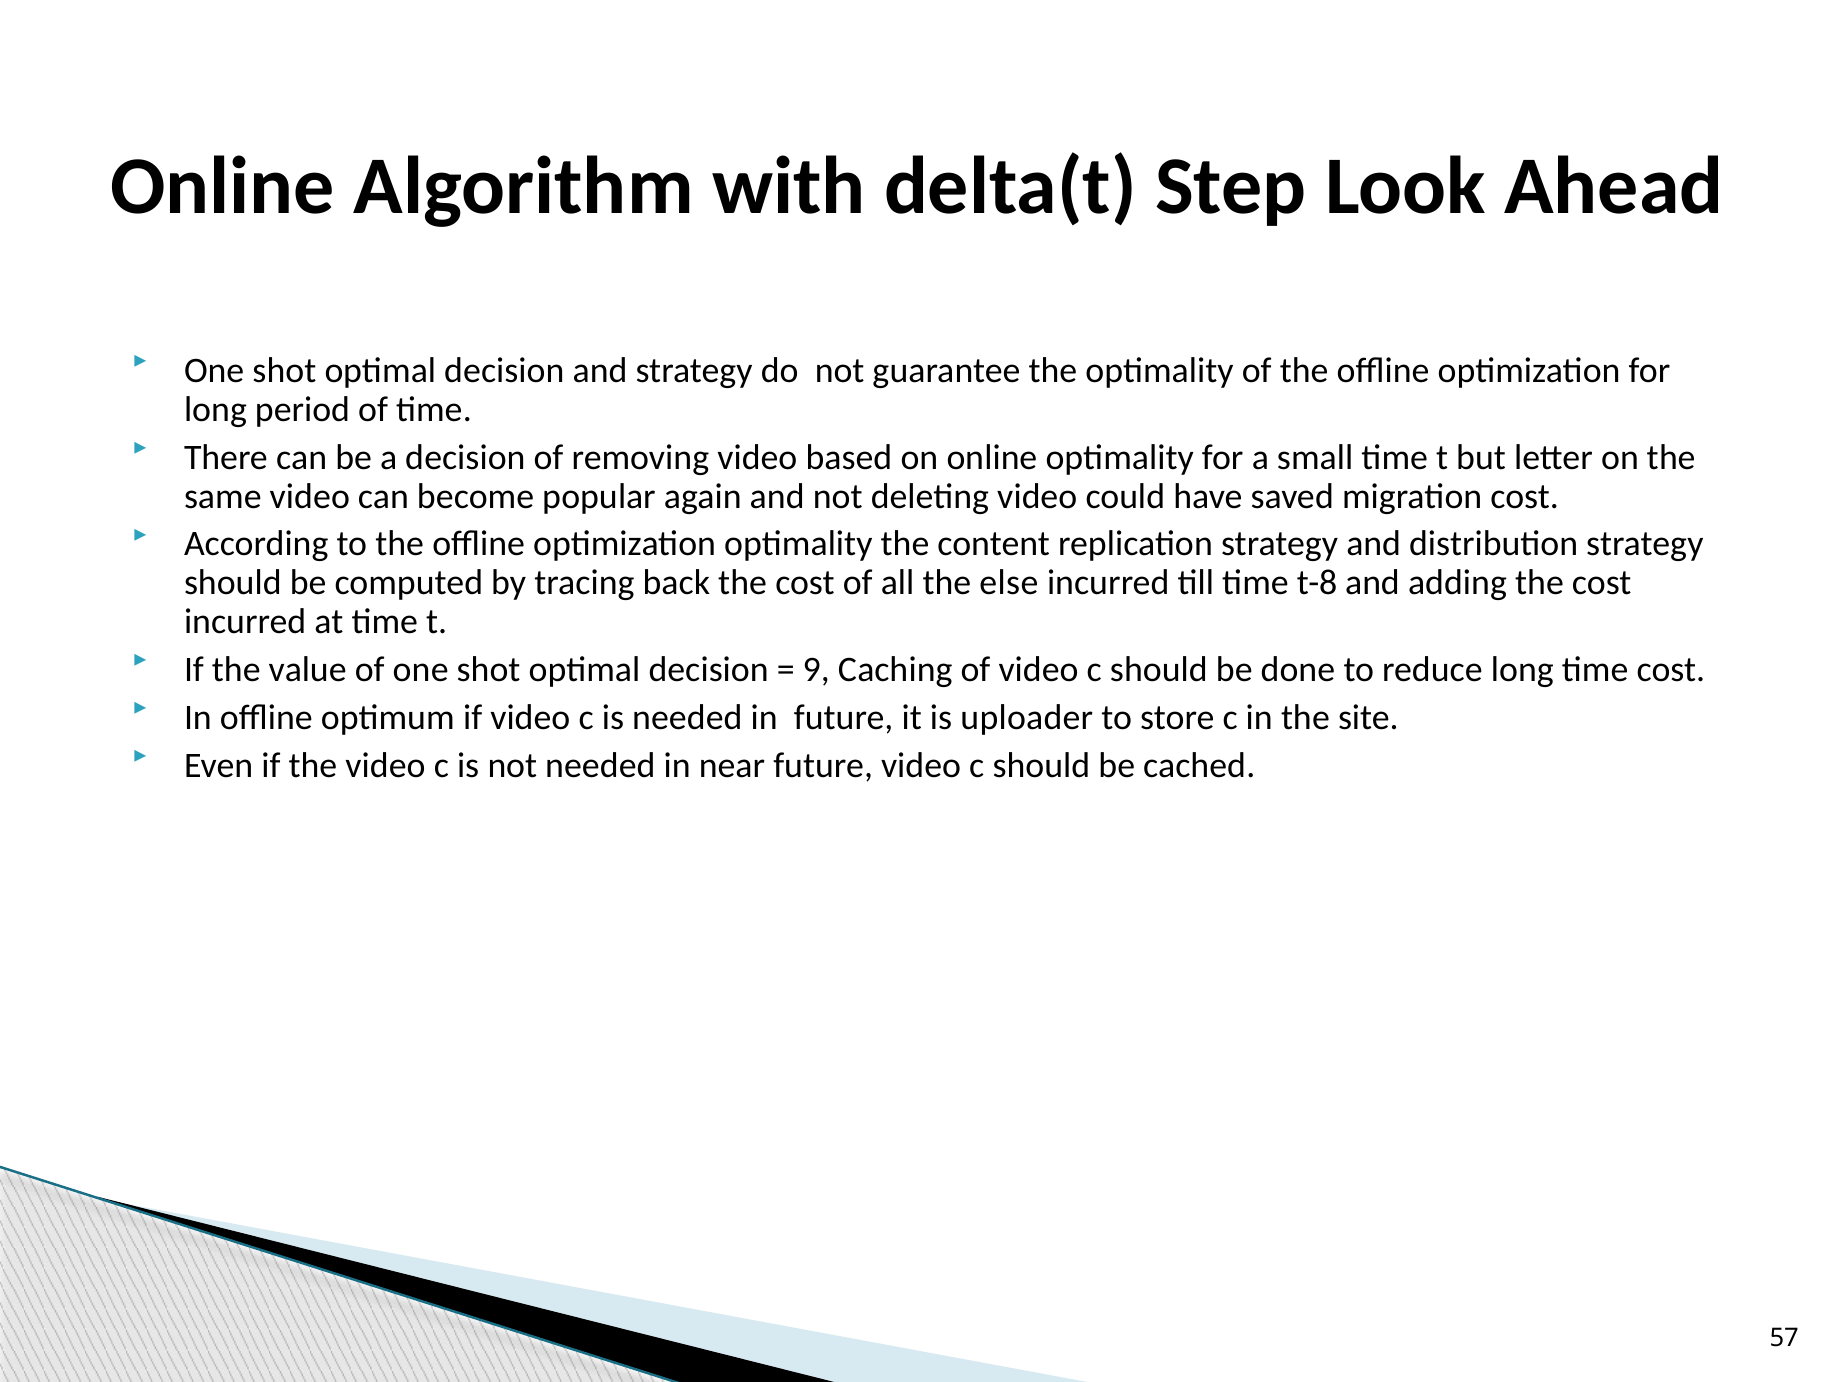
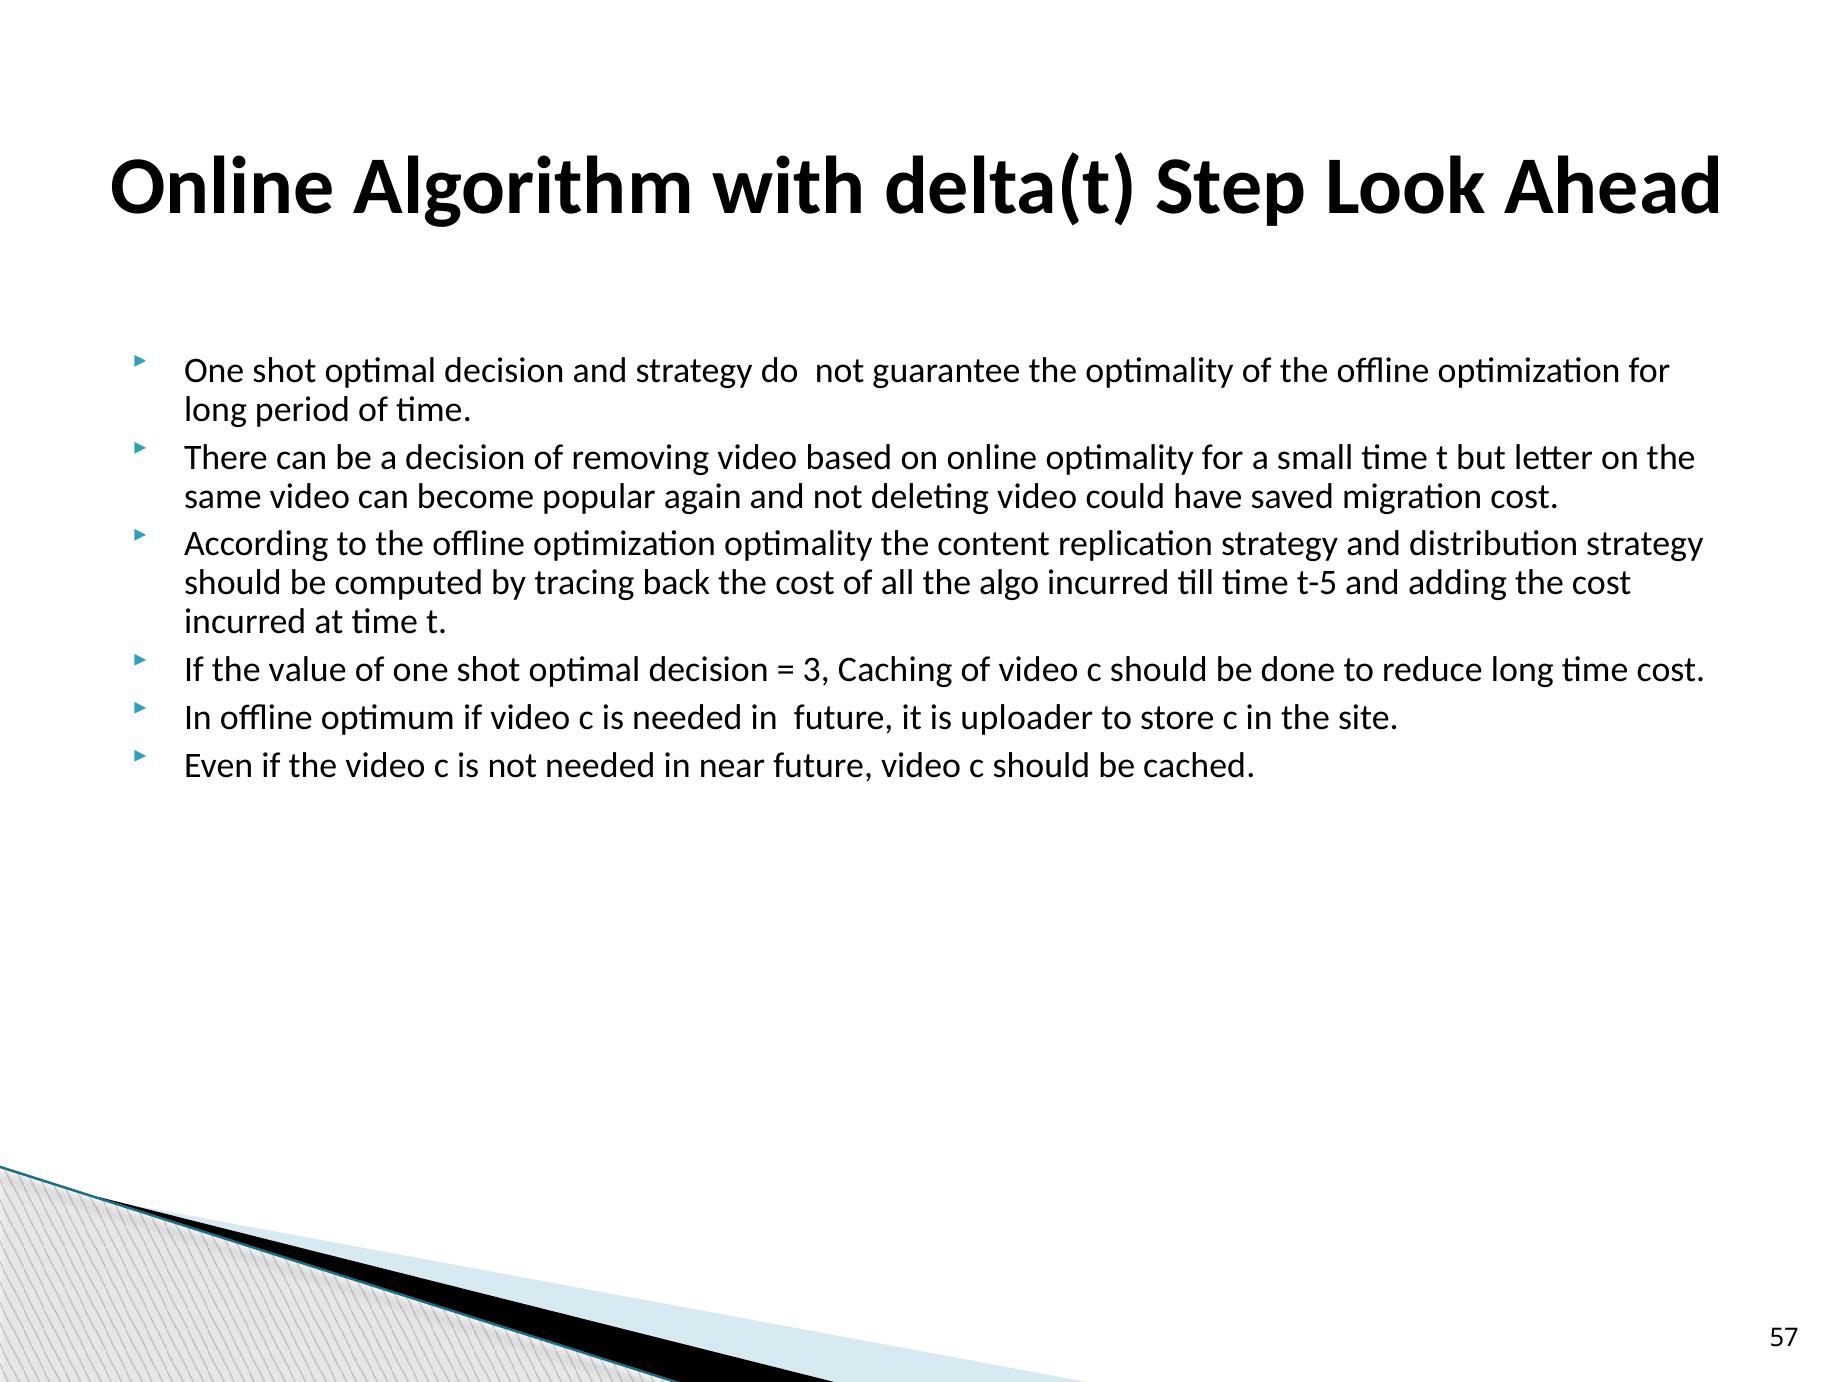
else: else -> algo
t-8: t-8 -> t-5
9: 9 -> 3
